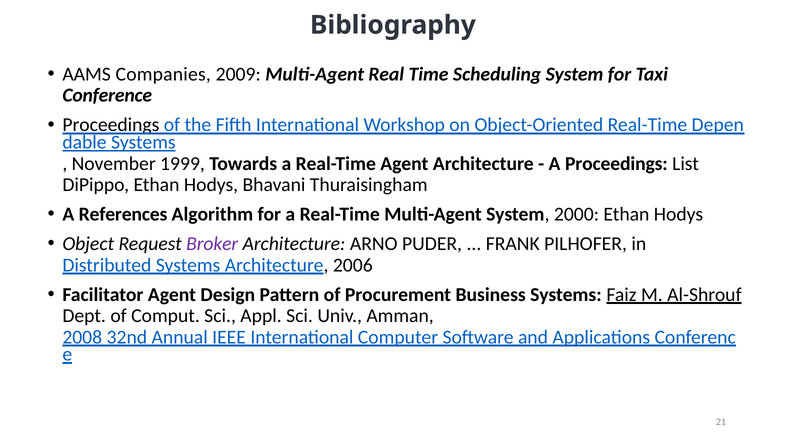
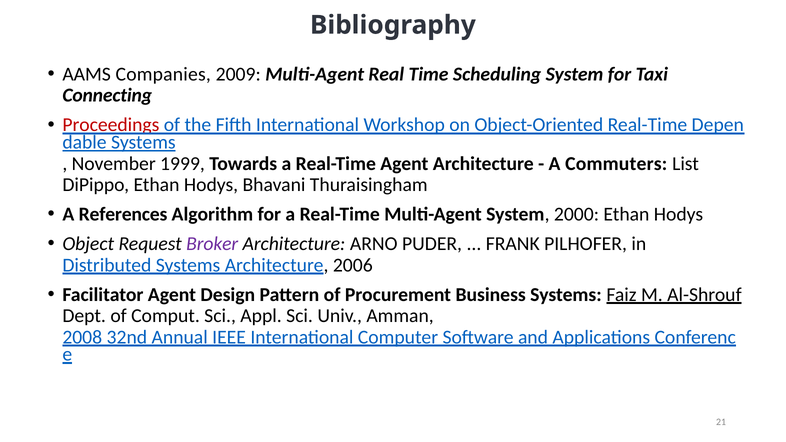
Conference: Conference -> Connecting
Proceedings at (111, 125) colour: black -> red
A Proceedings: Proceedings -> Commuters
